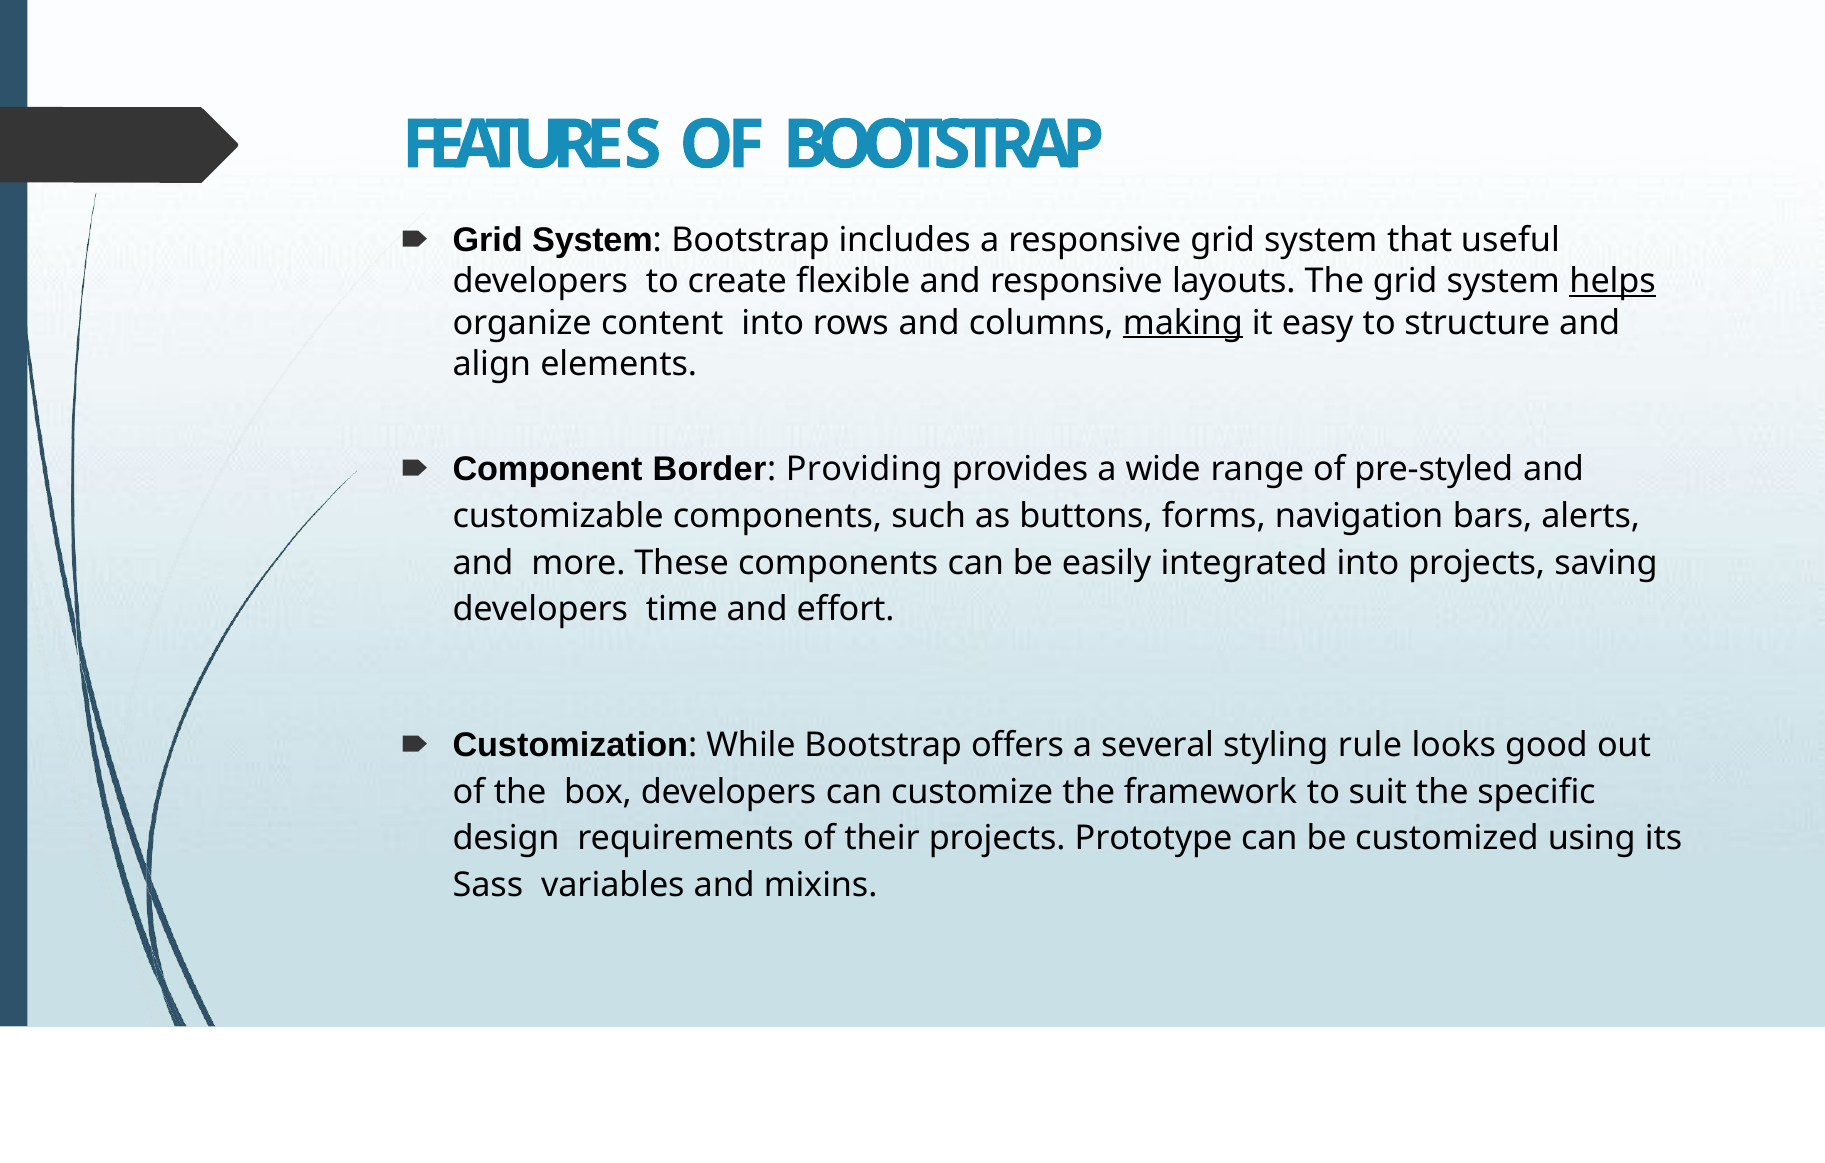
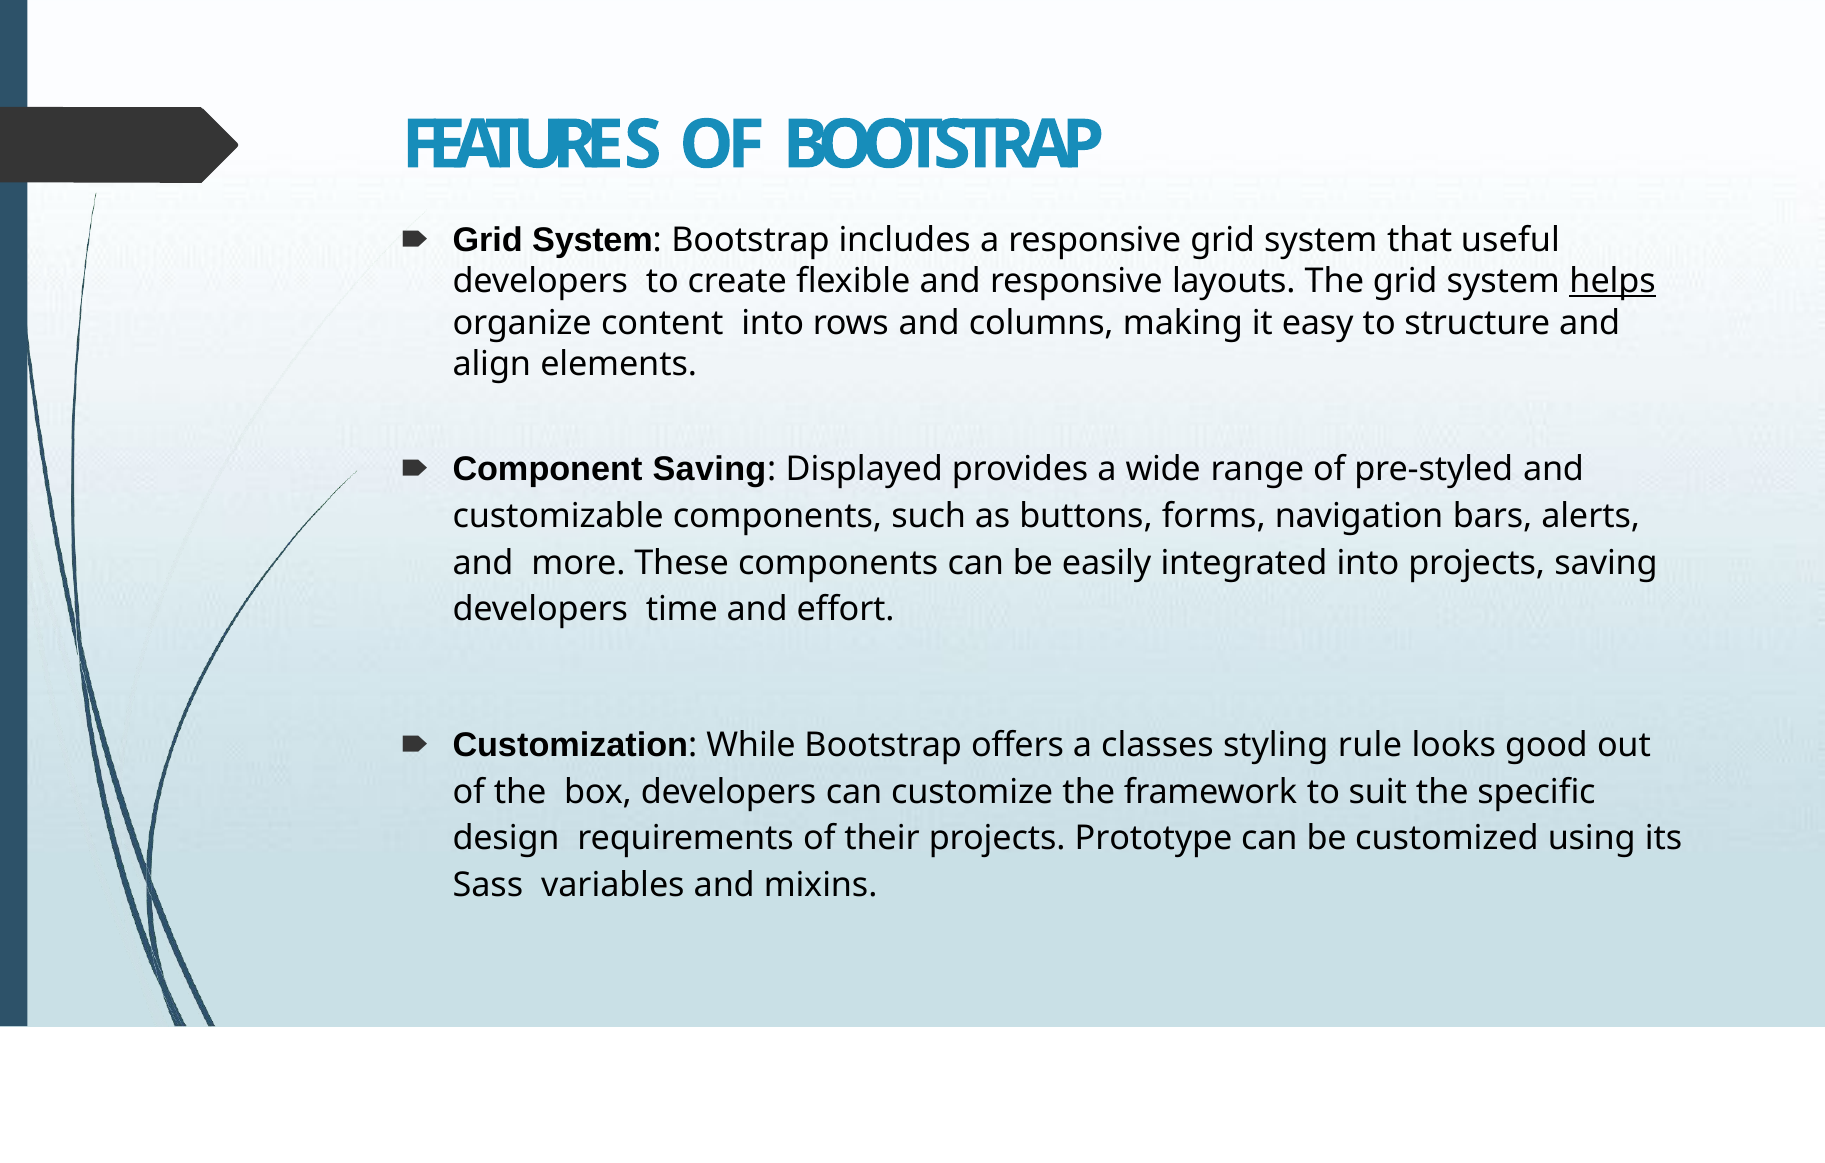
making underline: present -> none
Component Border: Border -> Saving
Providing: Providing -> Displayed
several: several -> classes
